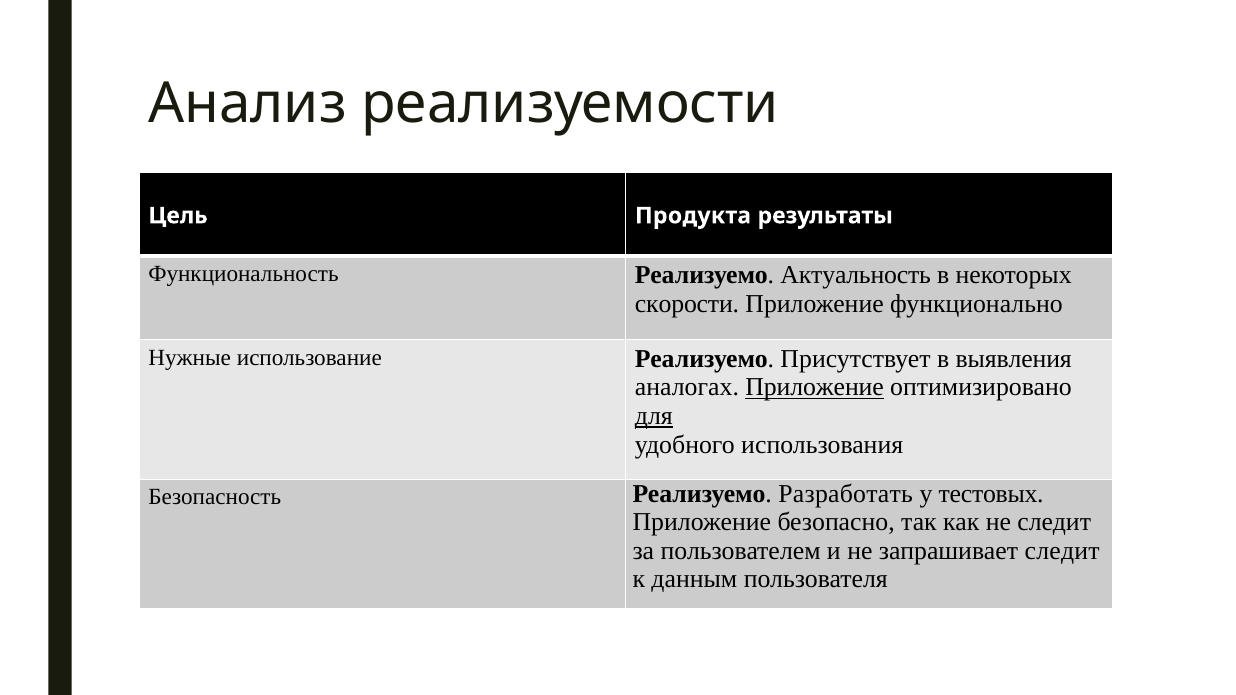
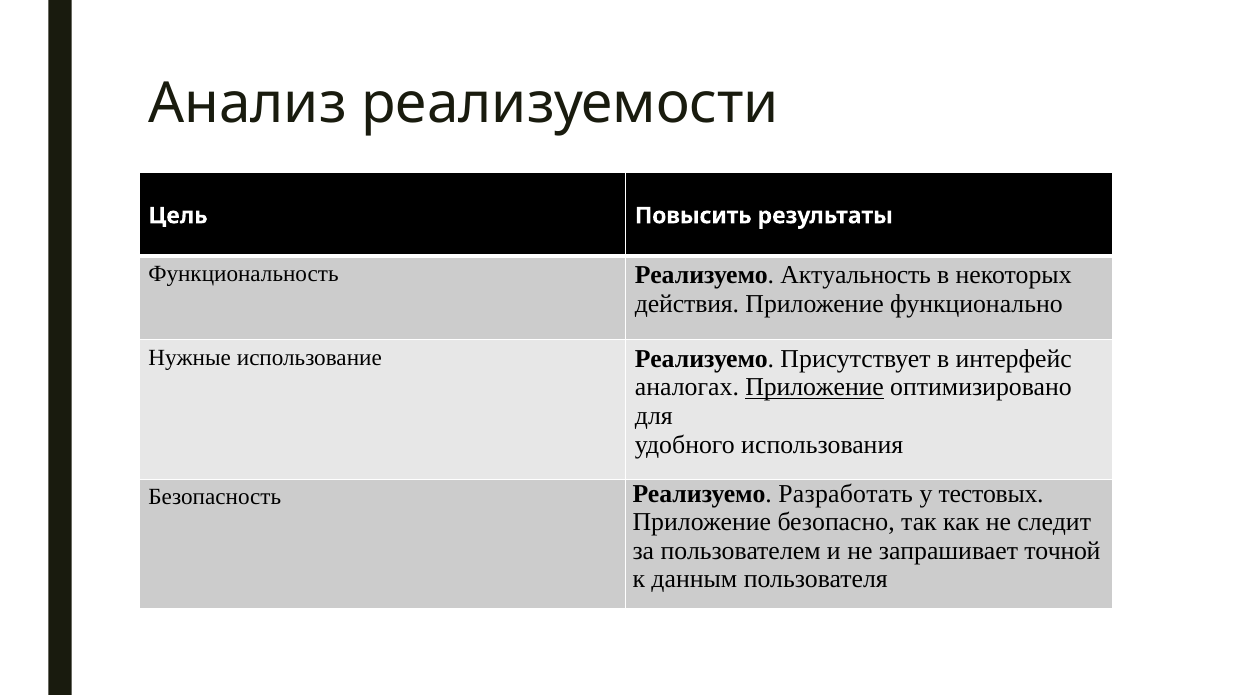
Продукта: Продукта -> Повысить
скорости: скорости -> действия
выявления: выявления -> интерфейс
для underline: present -> none
запрашивает следит: следит -> точной
